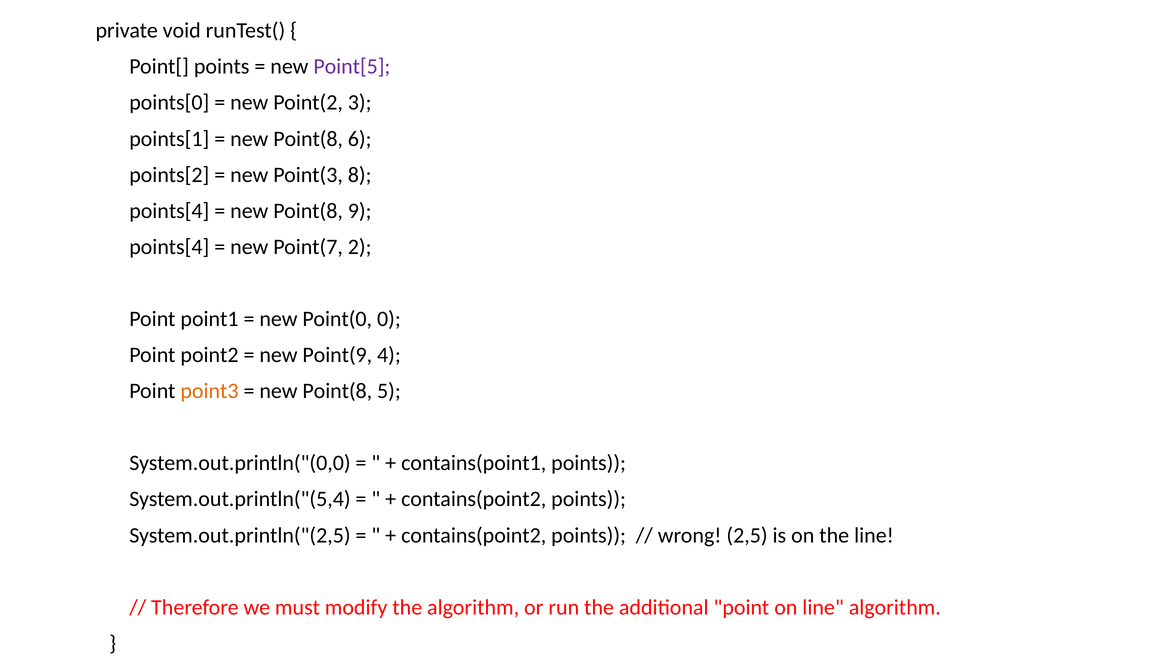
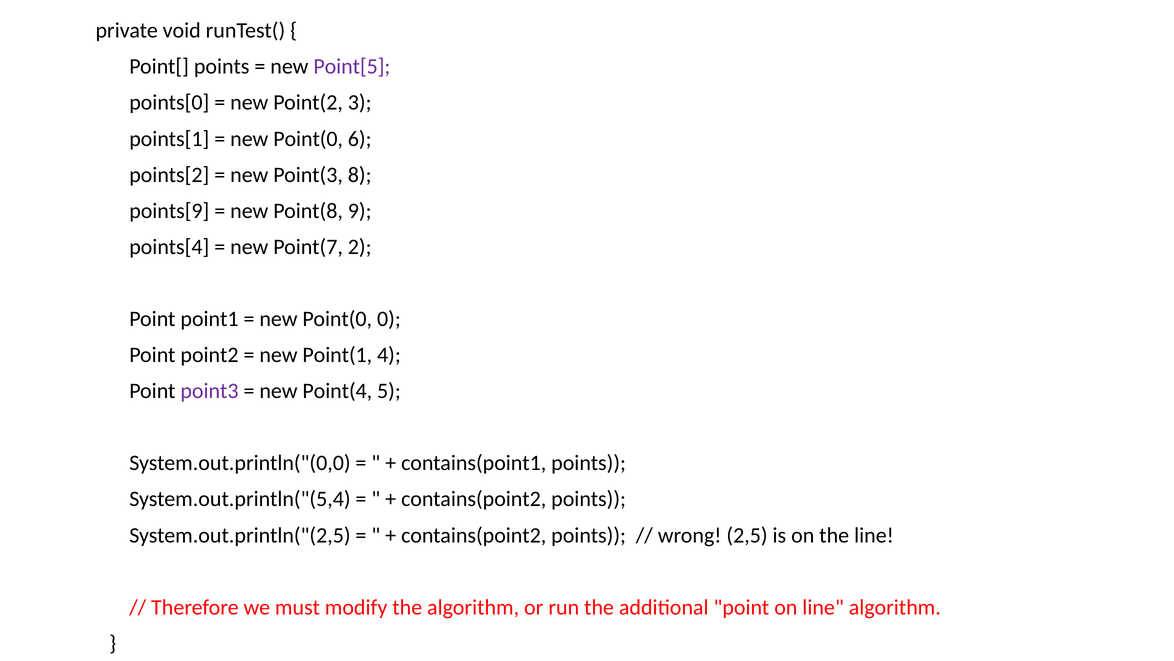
Point(8 at (308, 139): Point(8 -> Point(0
points[4 at (169, 211): points[4 -> points[9
Point(9: Point(9 -> Point(1
point3 colour: orange -> purple
Point(8 at (337, 391): Point(8 -> Point(4
